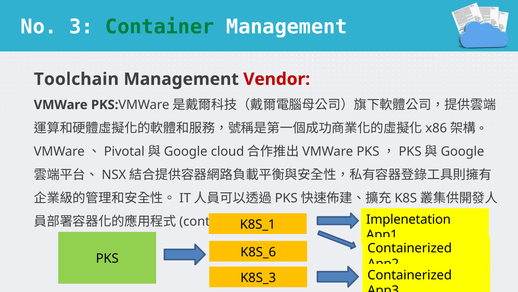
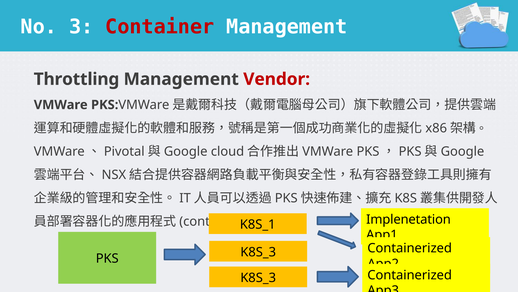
Container colour: green -> red
Toolchain: Toolchain -> Throttling
K8S_6 at (258, 252): K8S_6 -> K8S_3
